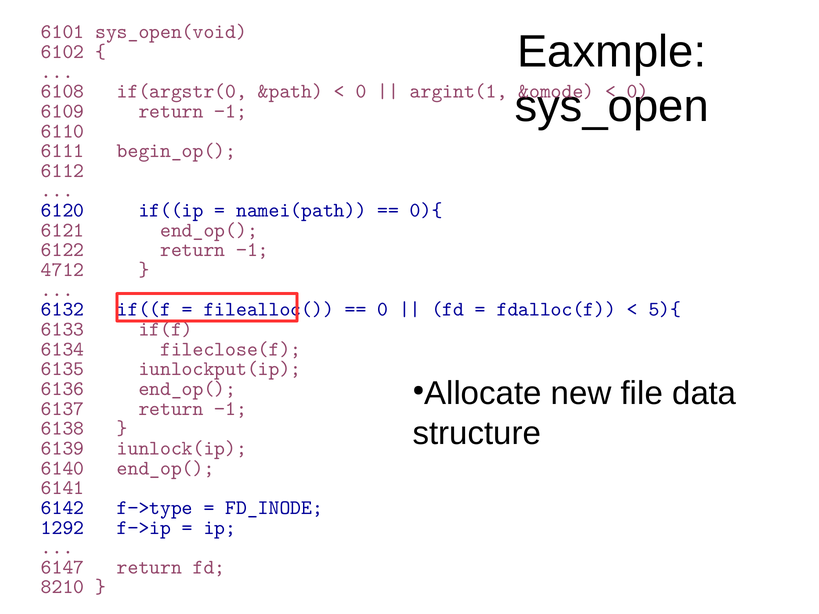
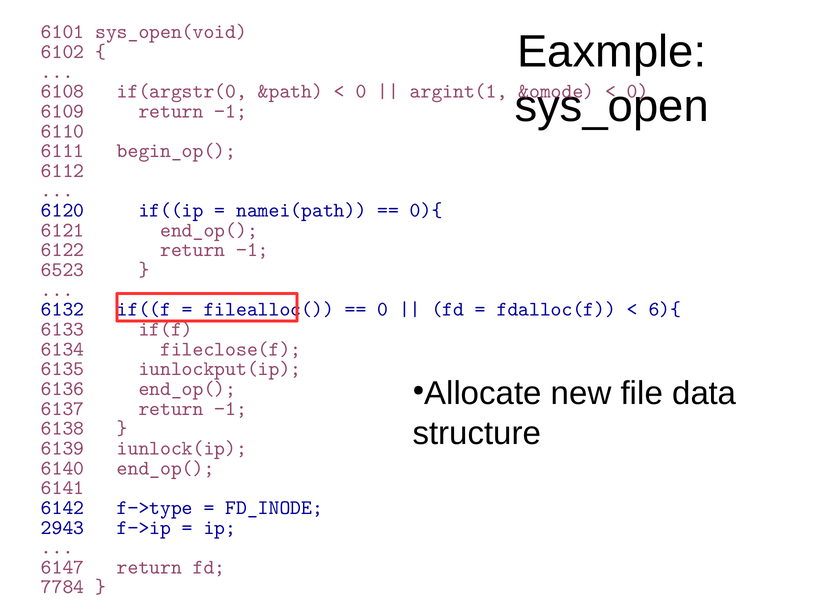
4712: 4712 -> 6523
5){: 5){ -> 6){
1292: 1292 -> 2943
8210: 8210 -> 7784
